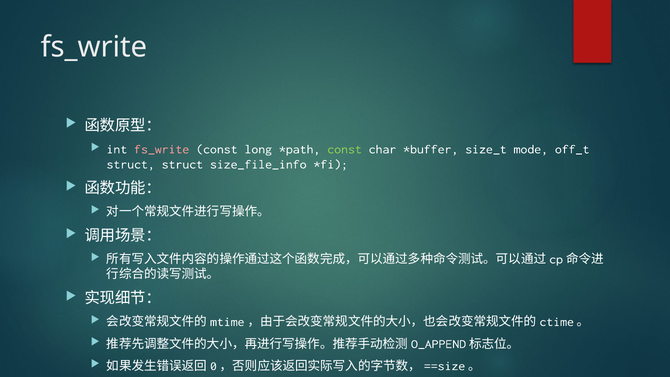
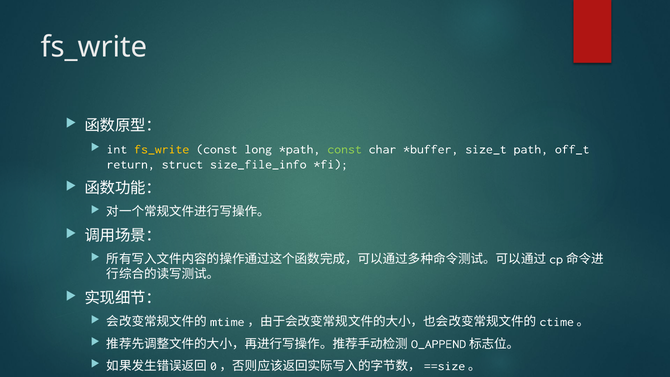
fs_write at (162, 149) colour: pink -> yellow
mode: mode -> path
struct at (131, 164): struct -> return
